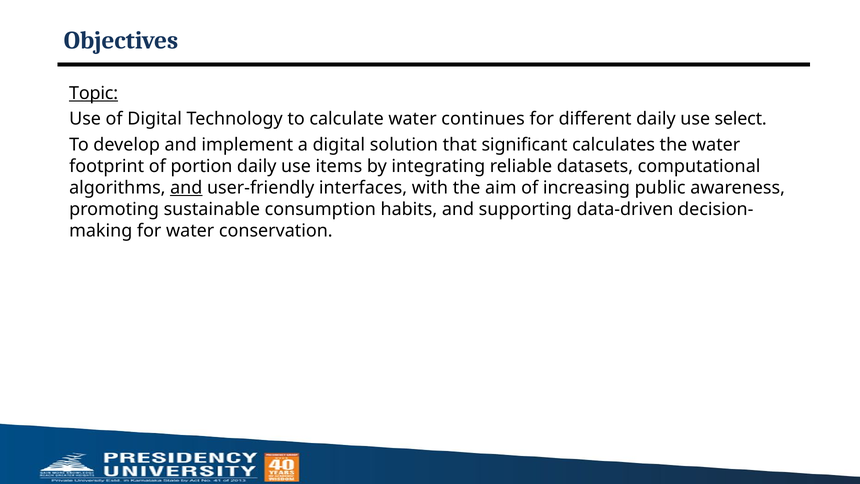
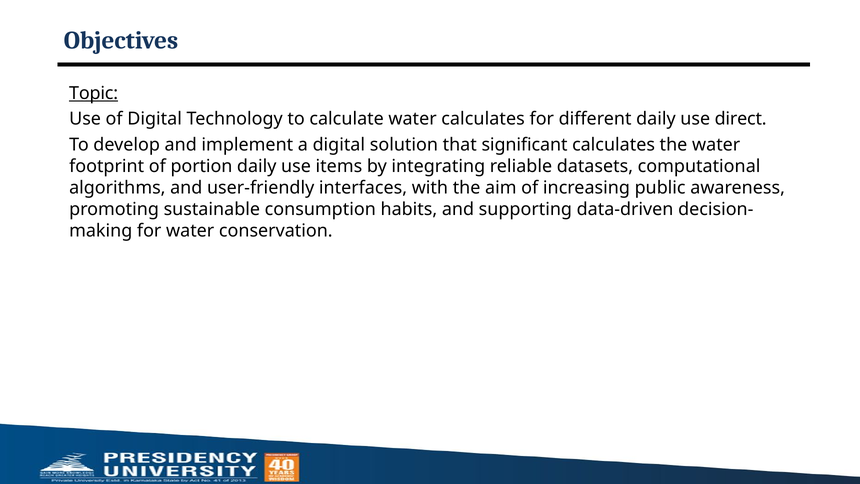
water continues: continues -> calculates
select: select -> direct
and at (186, 188) underline: present -> none
